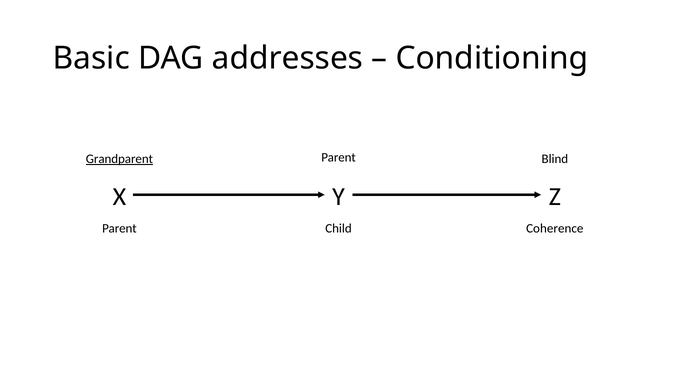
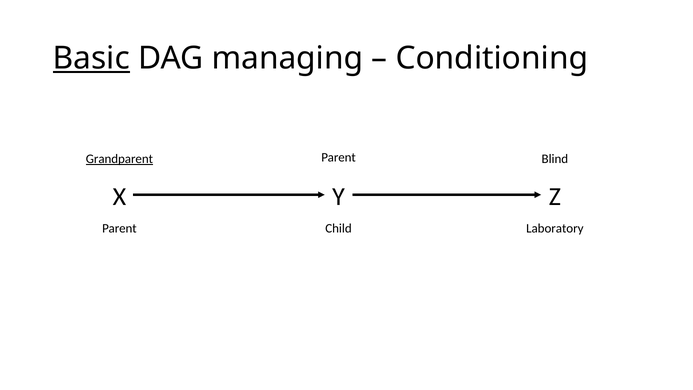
Basic underline: none -> present
addresses: addresses -> managing
Coherence: Coherence -> Laboratory
